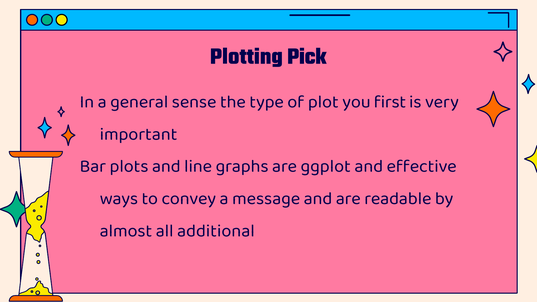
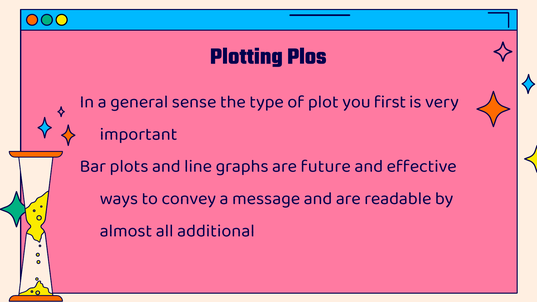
Pick: Pick -> Plos
ggplot: ggplot -> future
